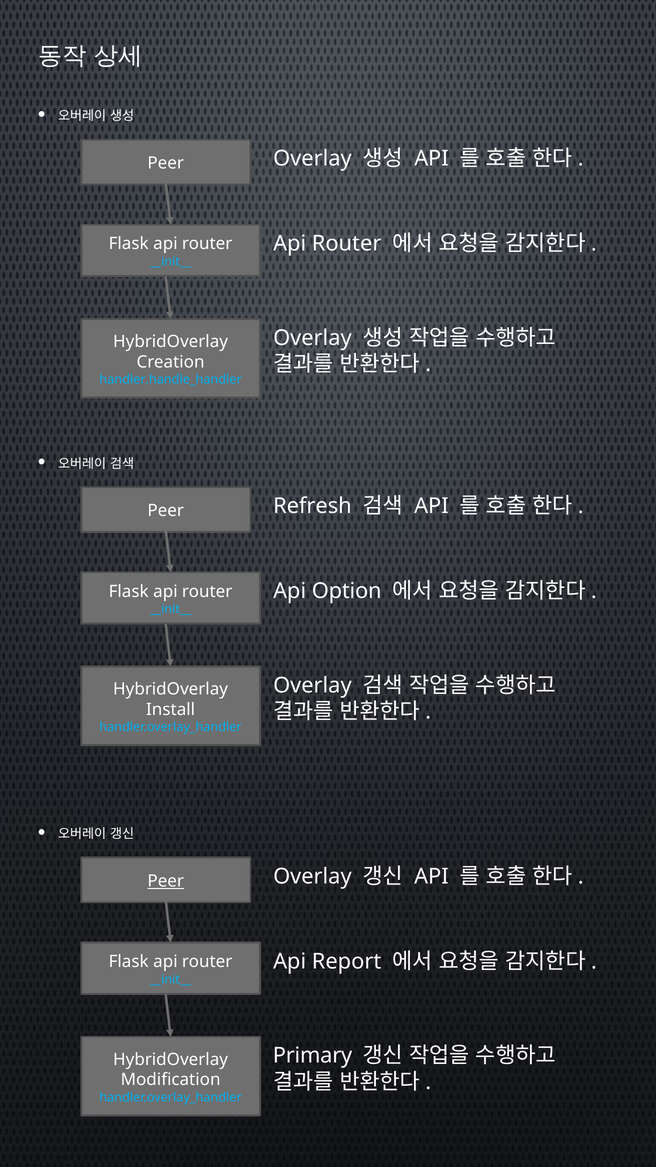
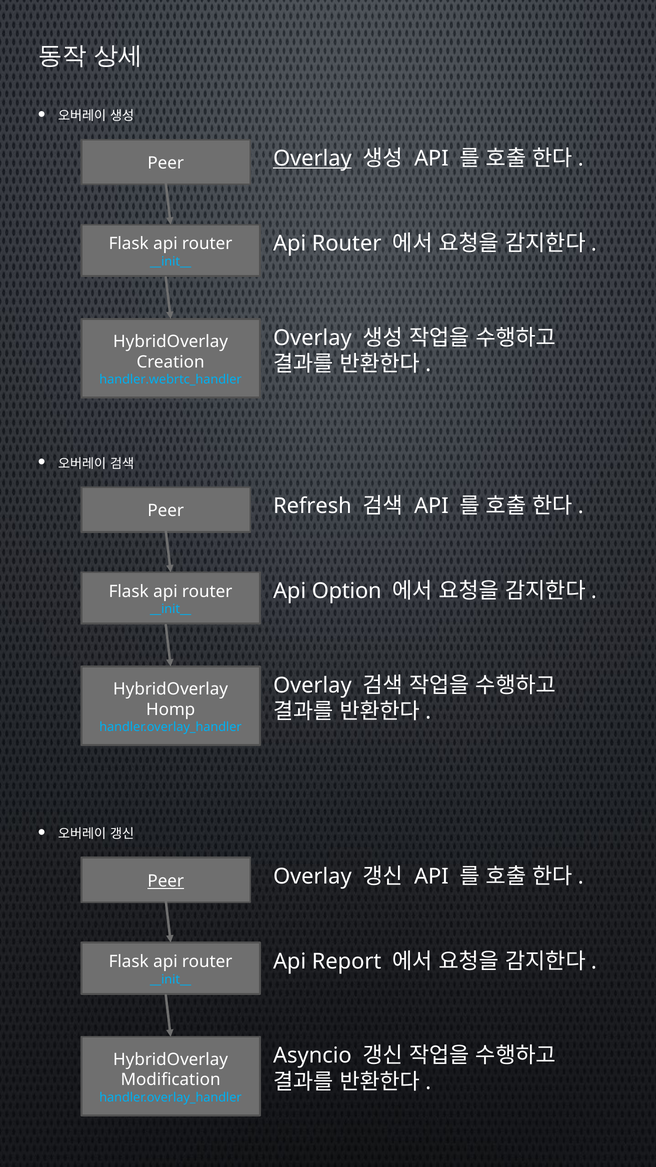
Overlay at (312, 159) underline: none -> present
handler.handle_handler: handler.handle_handler -> handler.webrtc_handler
Install: Install -> Homp
Primary: Primary -> Asyncio
